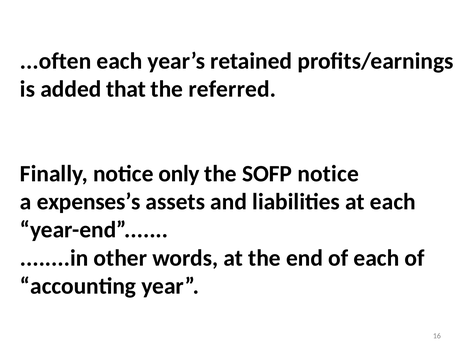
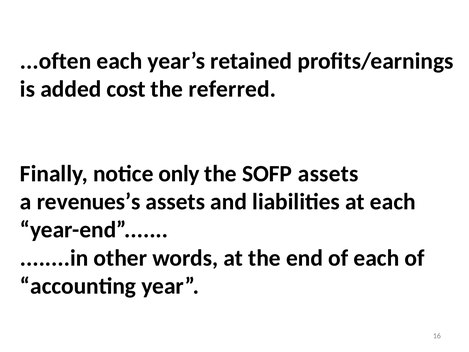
that: that -> cost
SOFP notice: notice -> assets
expenses’s: expenses’s -> revenues’s
